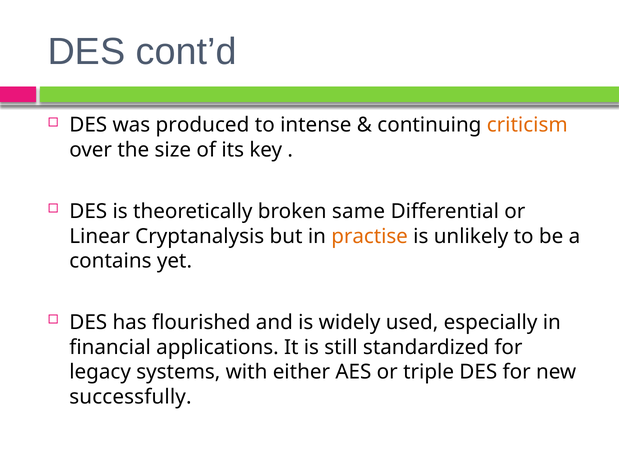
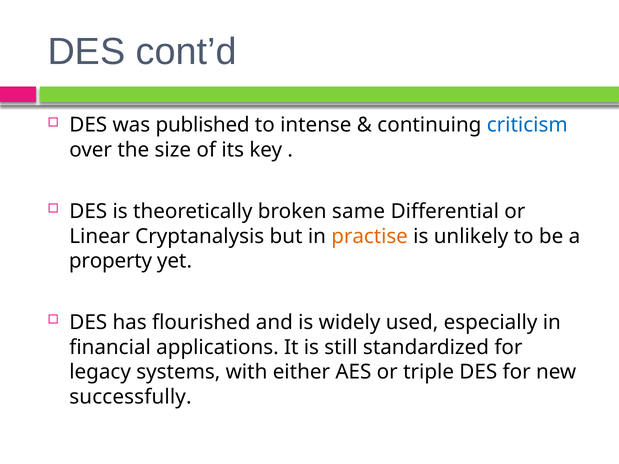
produced: produced -> published
criticism colour: orange -> blue
contains: contains -> property
